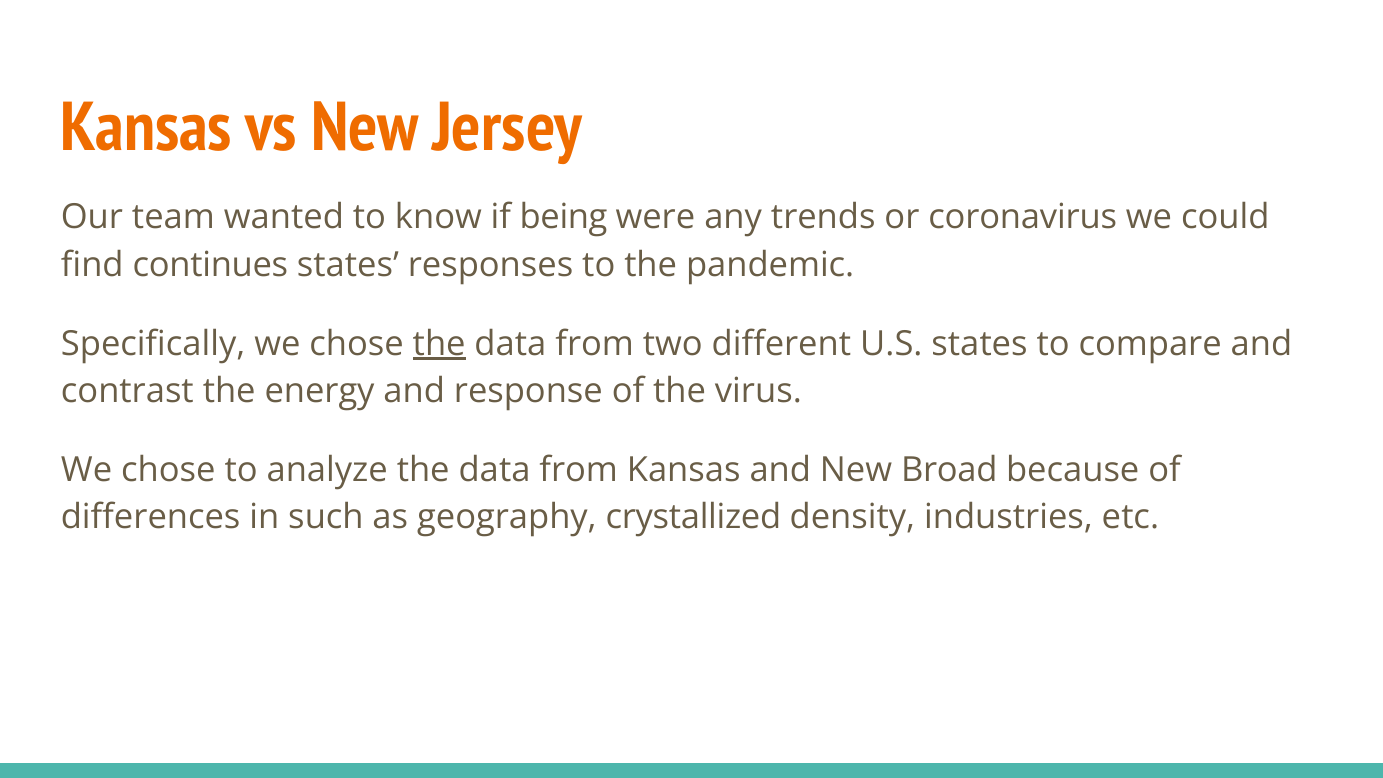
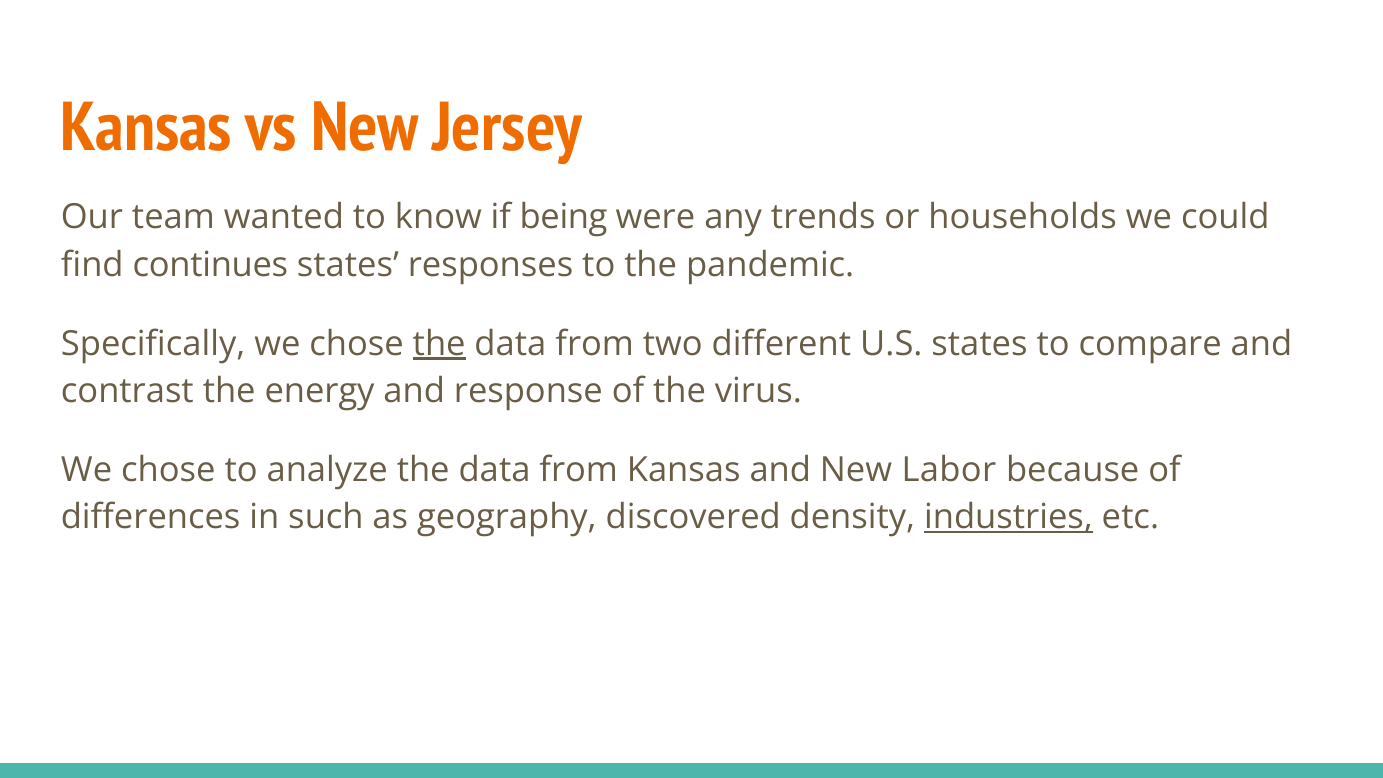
coronavirus: coronavirus -> households
Broad: Broad -> Labor
crystallized: crystallized -> discovered
industries underline: none -> present
